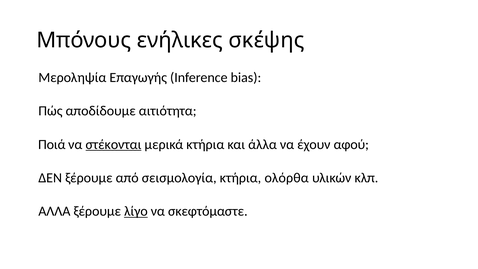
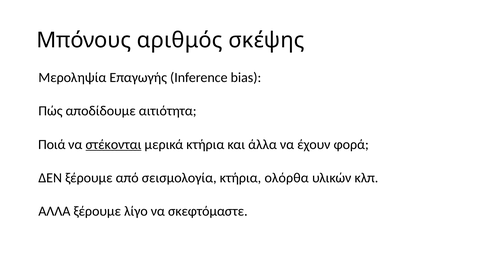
ενήλικες: ενήλικες -> αριθμός
αφού: αφού -> φορά
λίγο underline: present -> none
